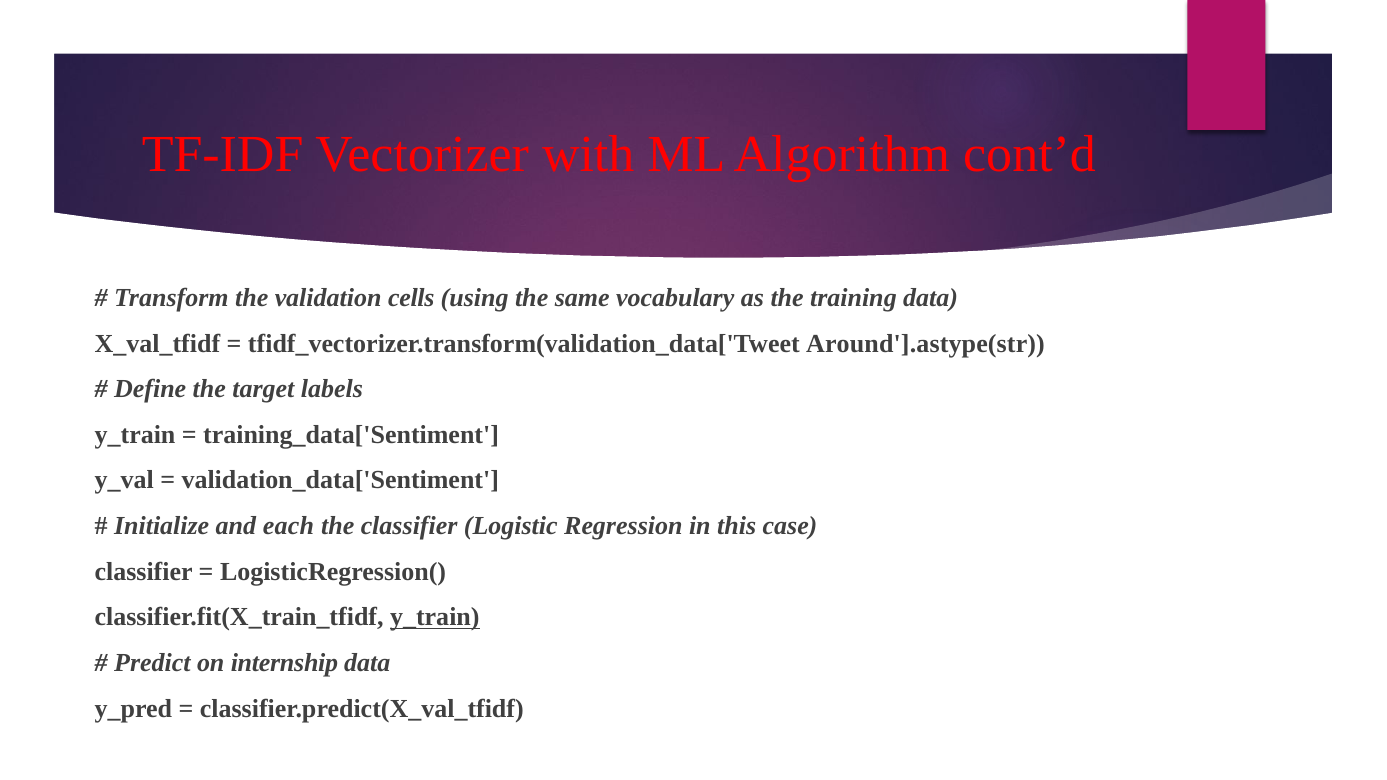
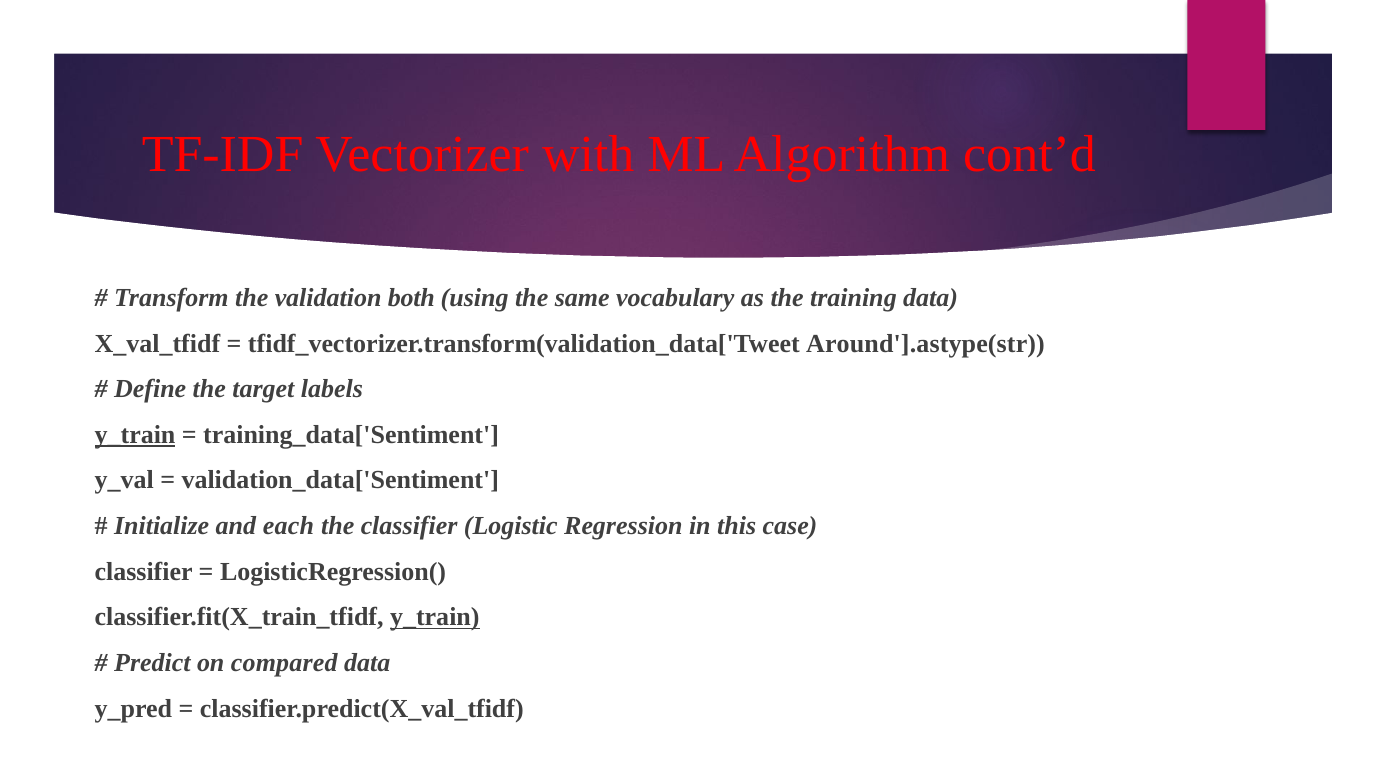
cells: cells -> both
y_train at (135, 435) underline: none -> present
internship: internship -> compared
